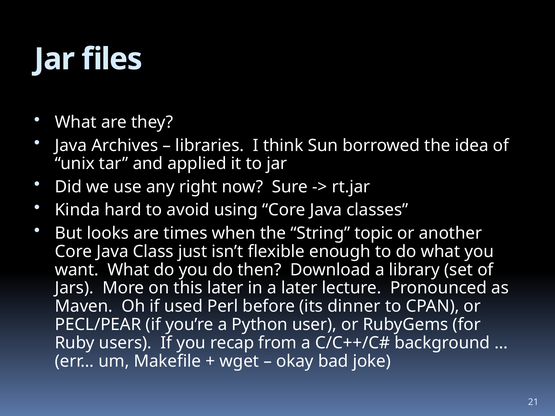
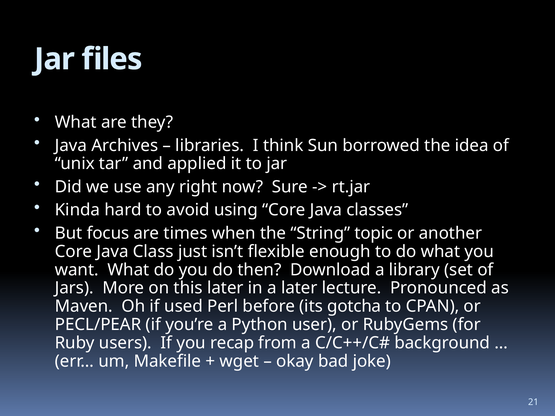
looks: looks -> focus
dinner: dinner -> gotcha
